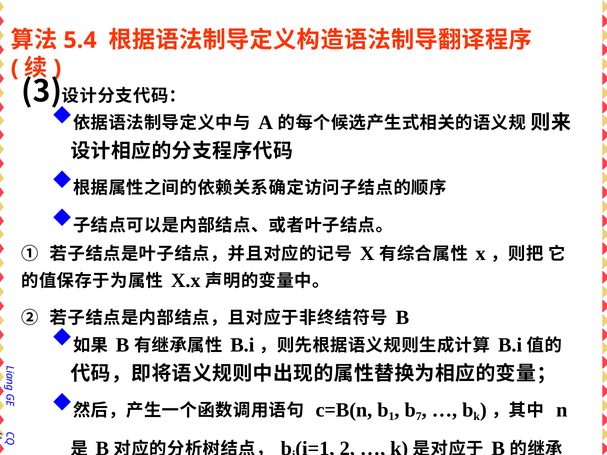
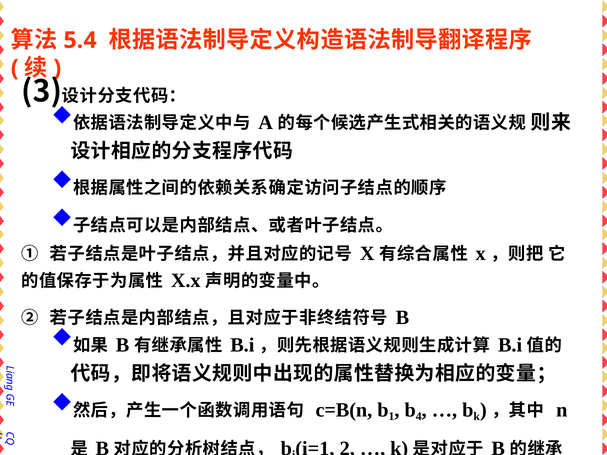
7: 7 -> 4
